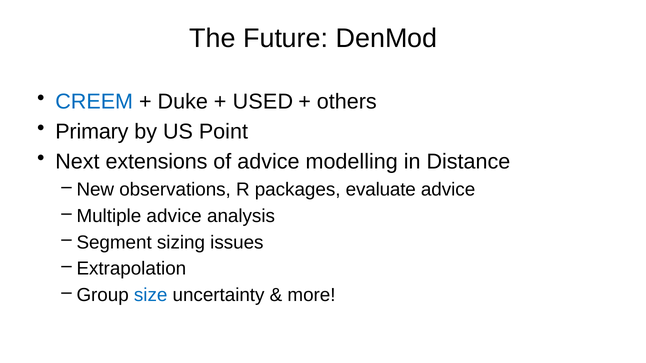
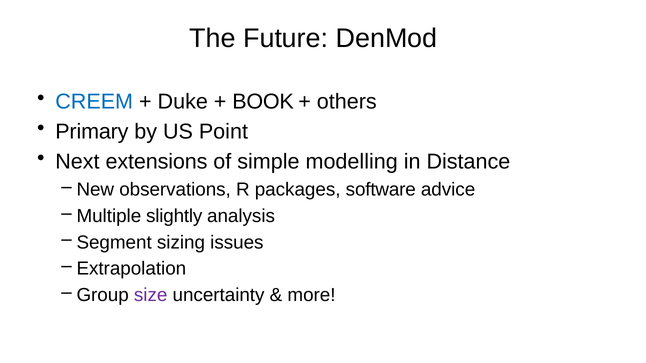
USED: USED -> BOOK
of advice: advice -> simple
evaluate: evaluate -> software
Multiple advice: advice -> slightly
size colour: blue -> purple
